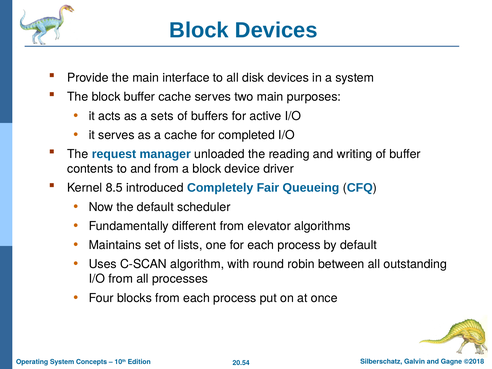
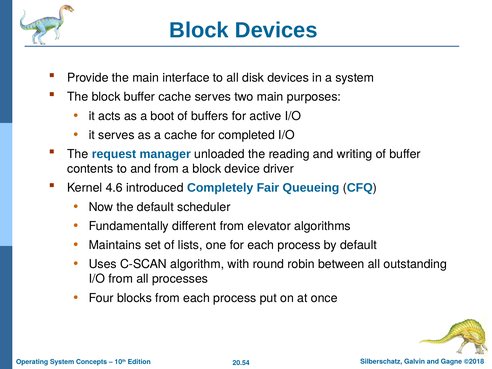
sets: sets -> boot
8.5: 8.5 -> 4.6
